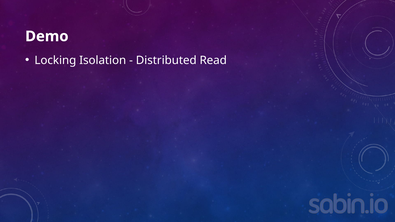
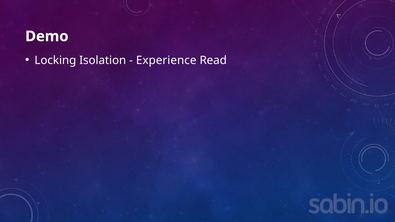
Distributed: Distributed -> Experience
